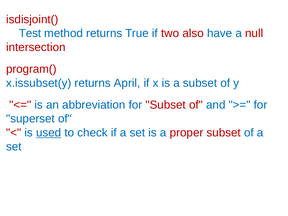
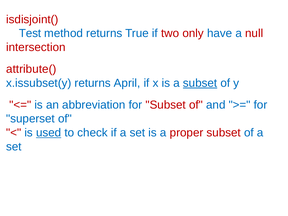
also: also -> only
program(: program( -> attribute(
subset at (200, 83) underline: none -> present
